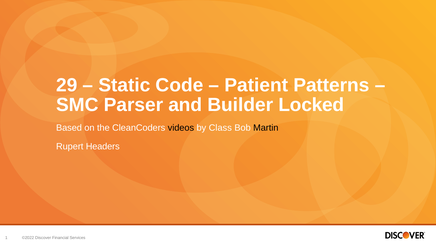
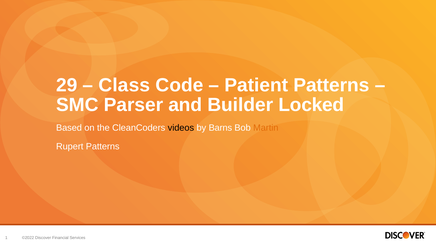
Static: Static -> Class
Class: Class -> Barns
Martin colour: black -> orange
Rupert Headers: Headers -> Patterns
